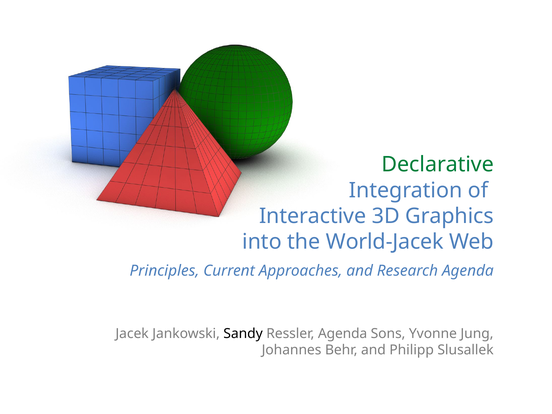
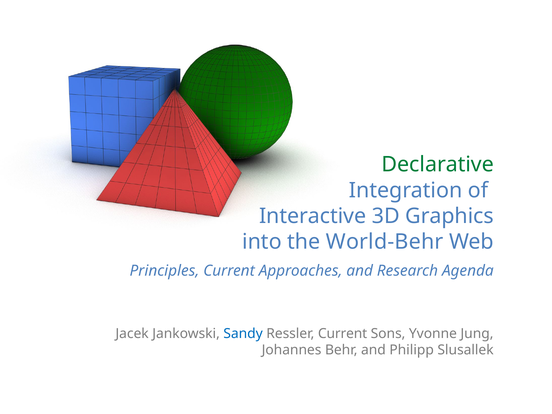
World-Jacek: World-Jacek -> World-Behr
Sandy colour: black -> blue
Ressler Agenda: Agenda -> Current
